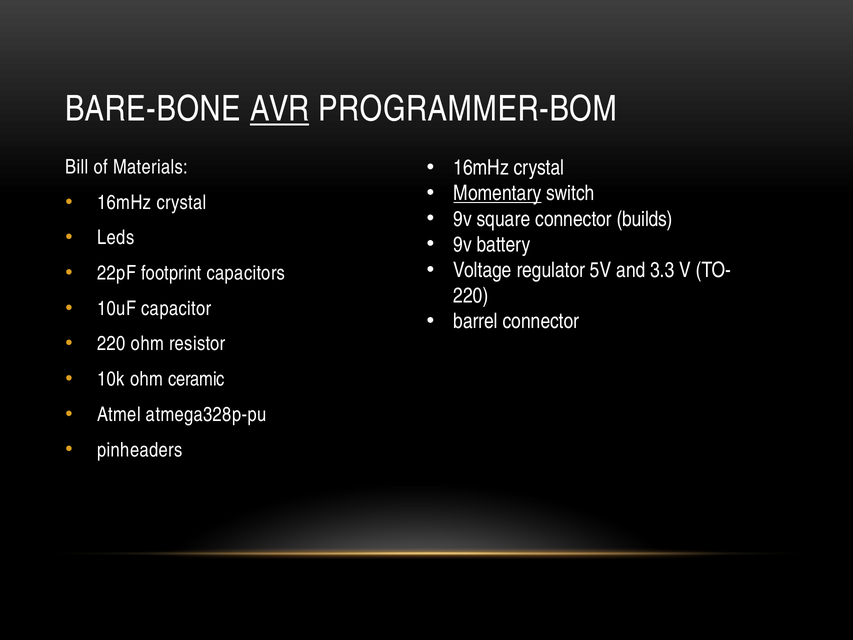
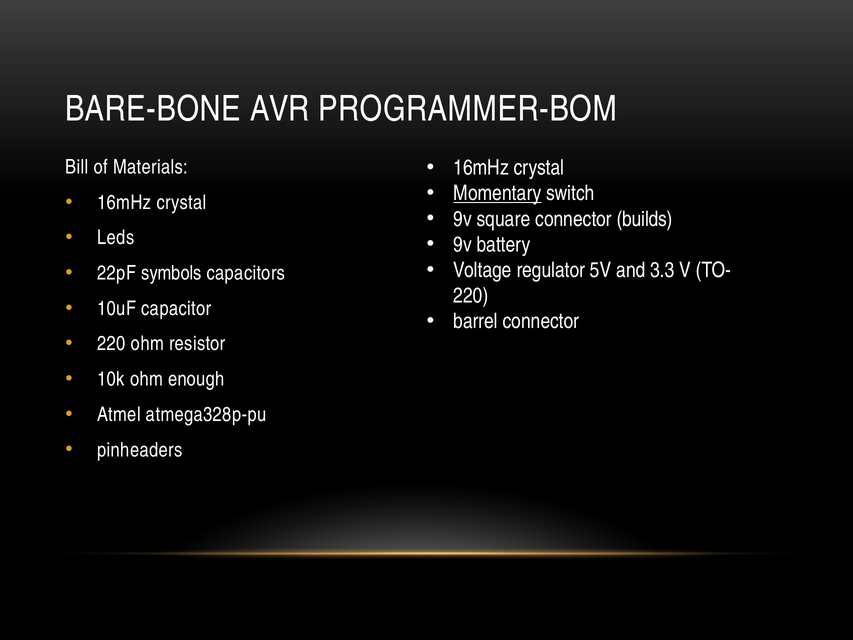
AVR underline: present -> none
footprint: footprint -> symbols
ceramic: ceramic -> enough
